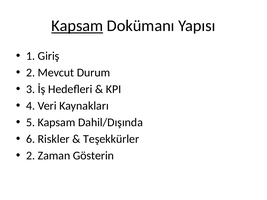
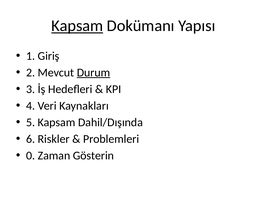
Durum underline: none -> present
Teşekkürler: Teşekkürler -> Problemleri
2 at (31, 156): 2 -> 0
